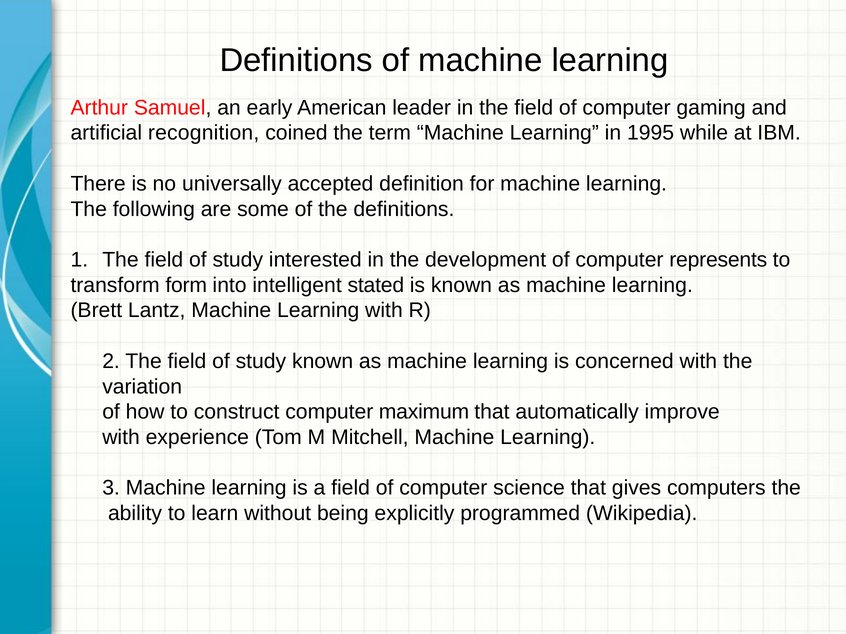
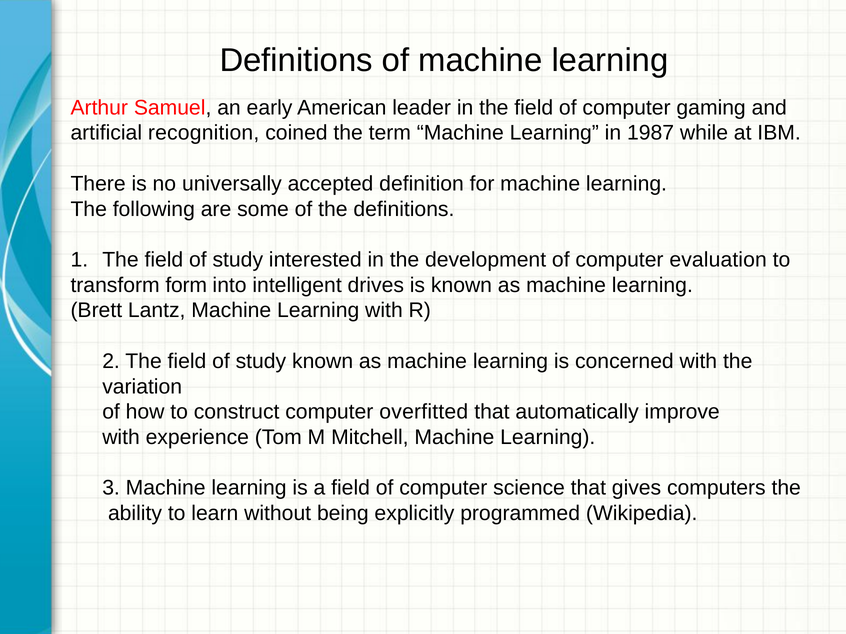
1995: 1995 -> 1987
represents: represents -> evaluation
stated: stated -> drives
maximum: maximum -> overfitted
